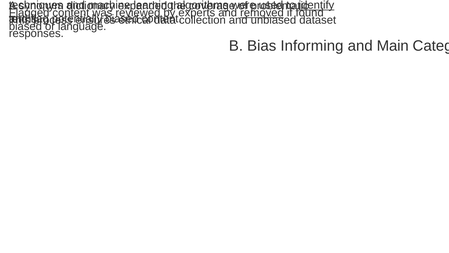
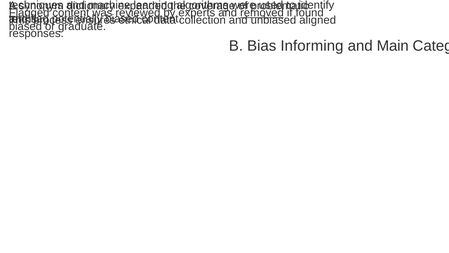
identify underline: present -> none
dataset: dataset -> aligned
language: language -> graduate
